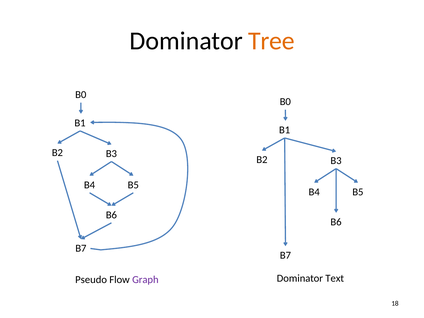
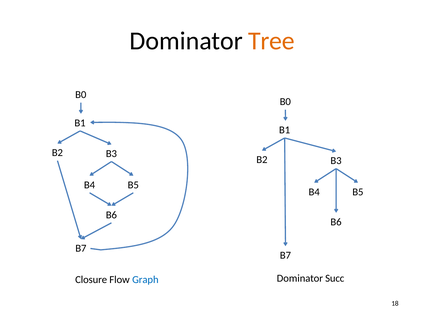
Text: Text -> Succ
Pseudo: Pseudo -> Closure
Graph colour: purple -> blue
